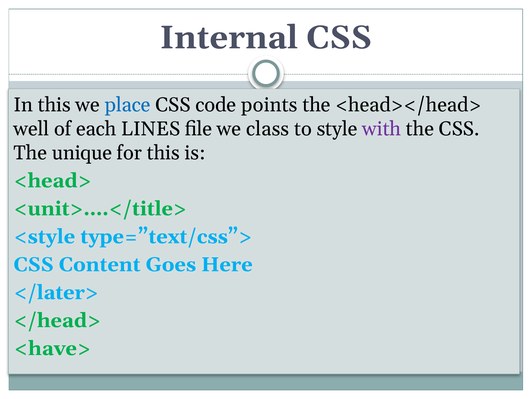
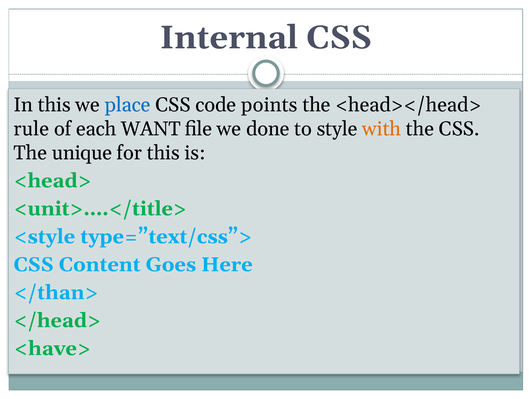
well: well -> rule
LINES: LINES -> WANT
class: class -> done
with colour: purple -> orange
</later>: </later> -> </than>
